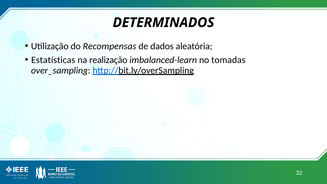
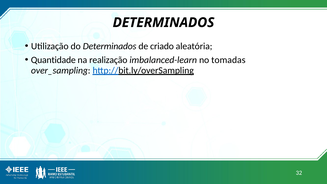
do Recompensas: Recompensas -> Determinados
dados: dados -> criado
Estatísticas: Estatísticas -> Quantidade
